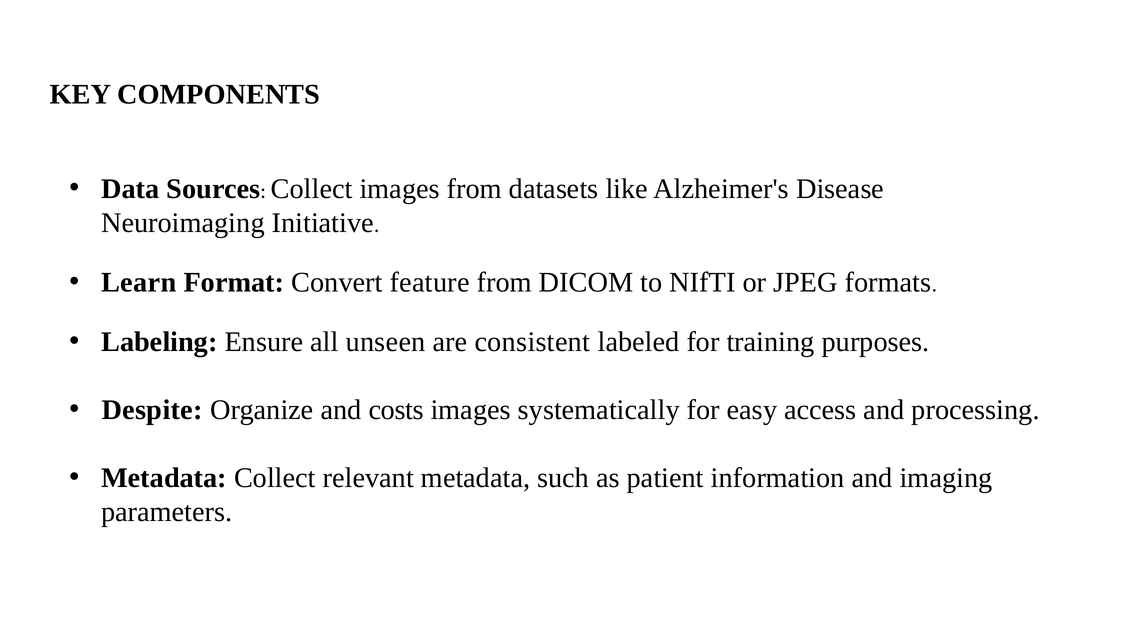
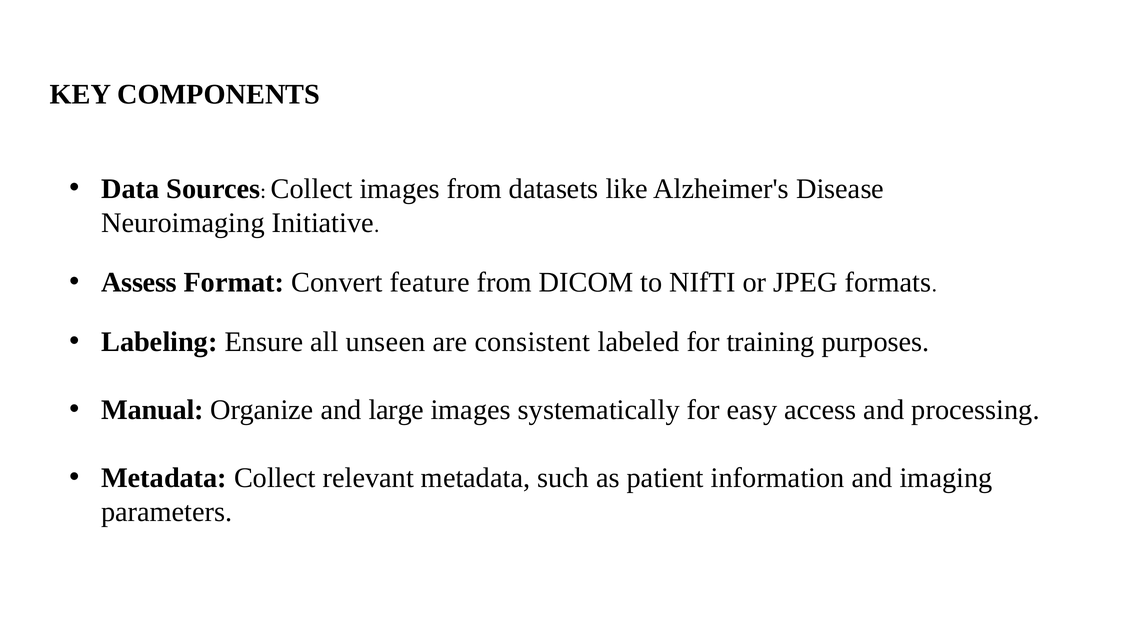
Learn: Learn -> Assess
Despite: Despite -> Manual
costs: costs -> large
